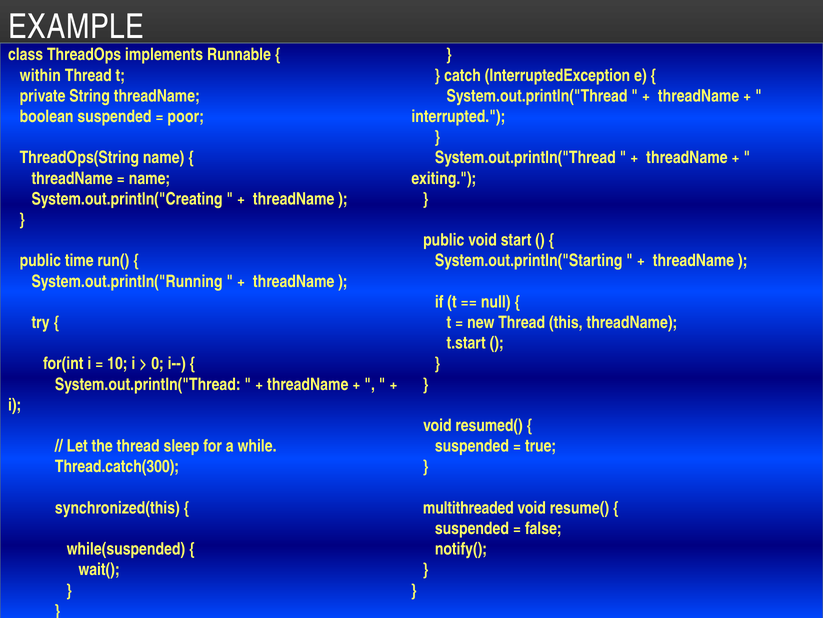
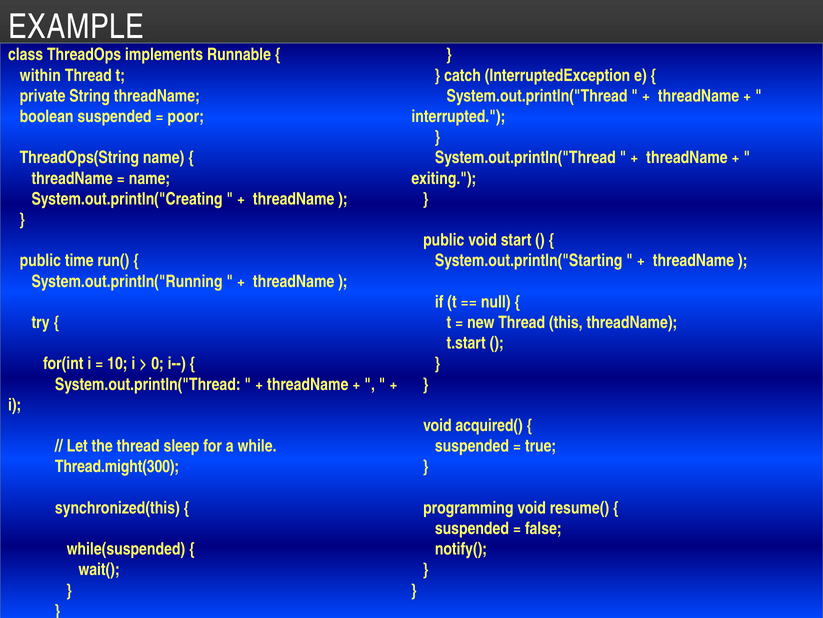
resumed(: resumed( -> acquired(
Thread.catch(300: Thread.catch(300 -> Thread.might(300
multithreaded: multithreaded -> programming
